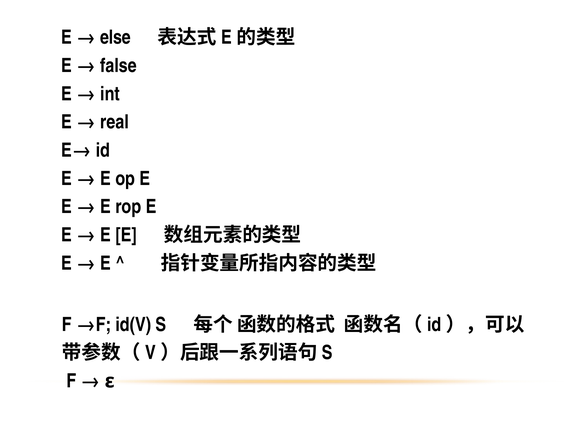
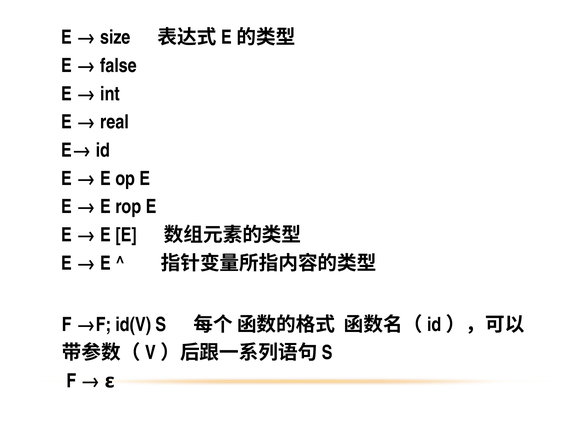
else: else -> size
